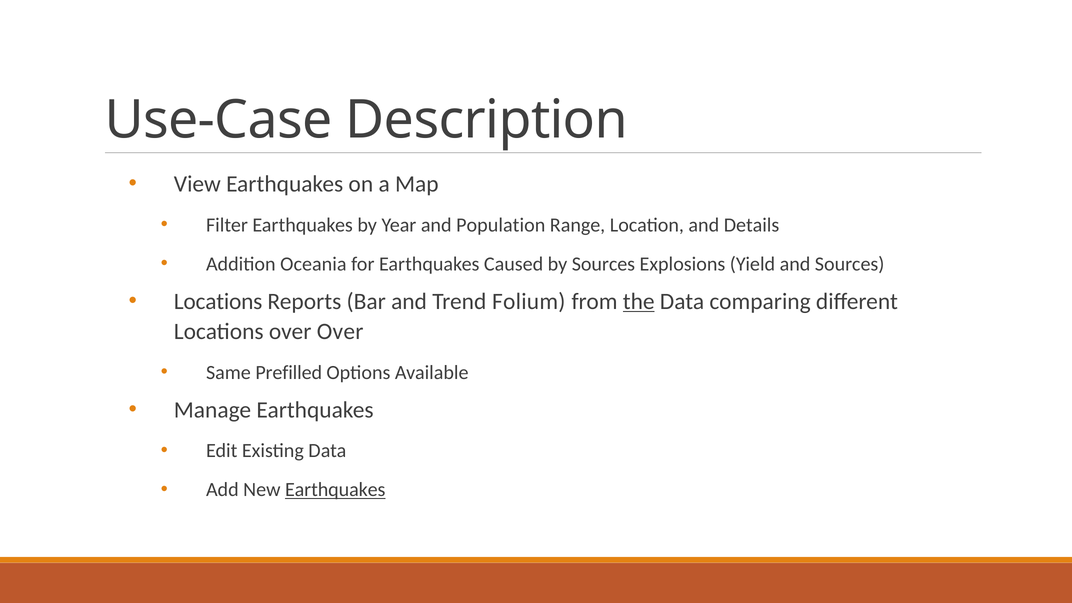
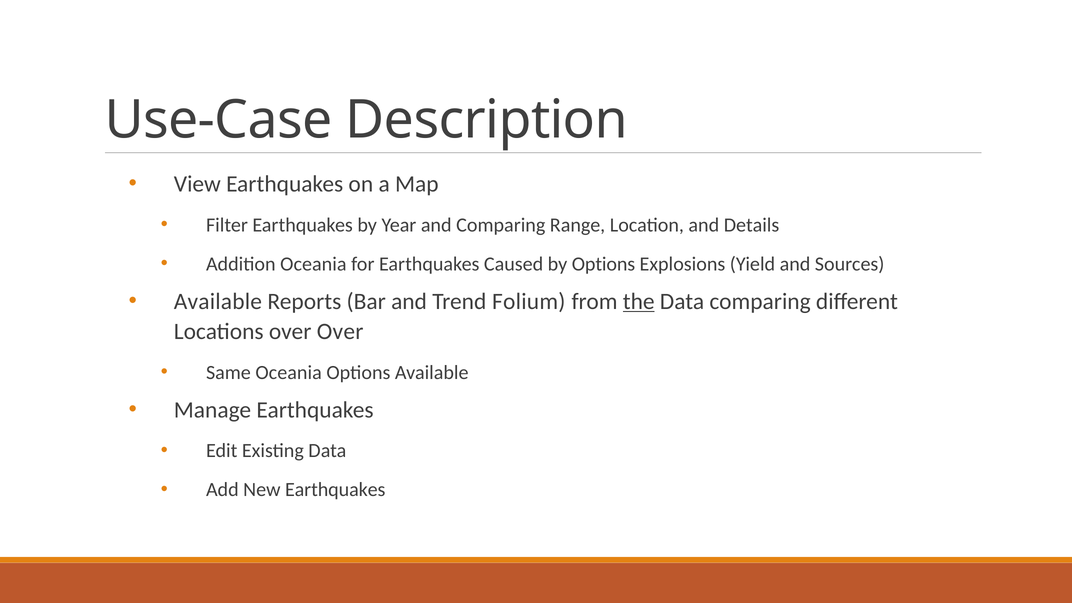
and Population: Population -> Comparing
by Sources: Sources -> Options
Locations at (218, 301): Locations -> Available
Same Prefilled: Prefilled -> Oceania
Earthquakes at (335, 490) underline: present -> none
